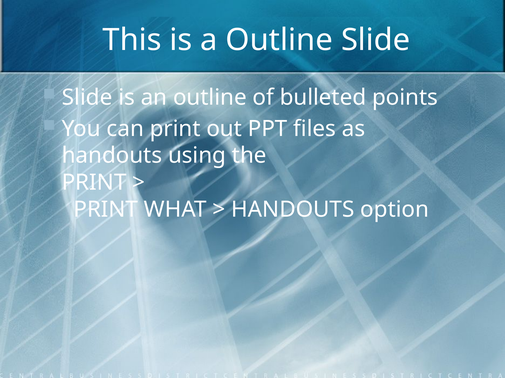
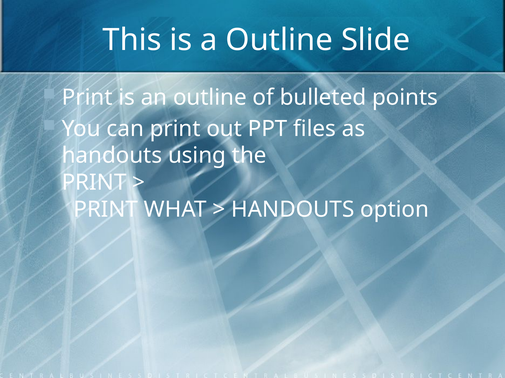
Slide at (87, 97): Slide -> Print
